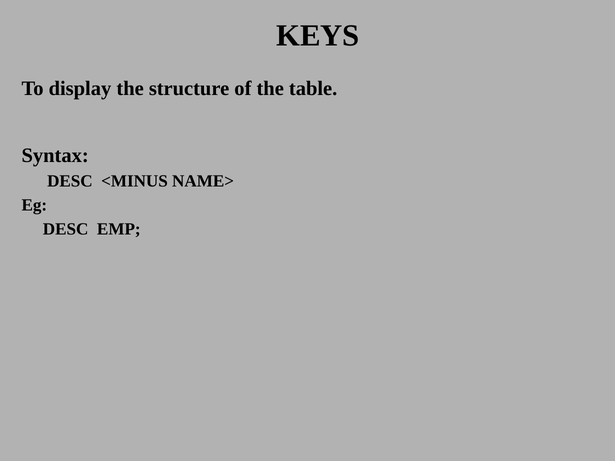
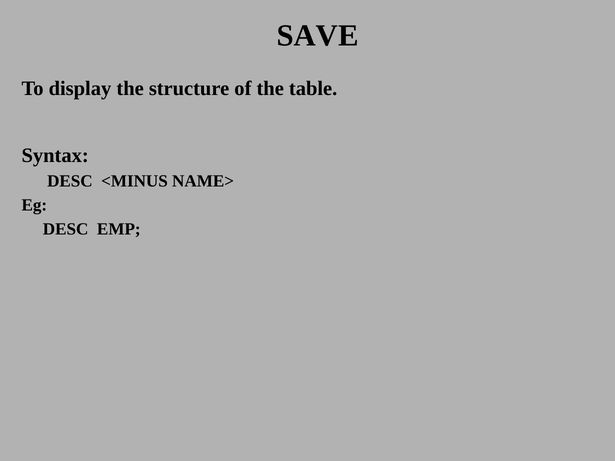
KEYS: KEYS -> SAVE
